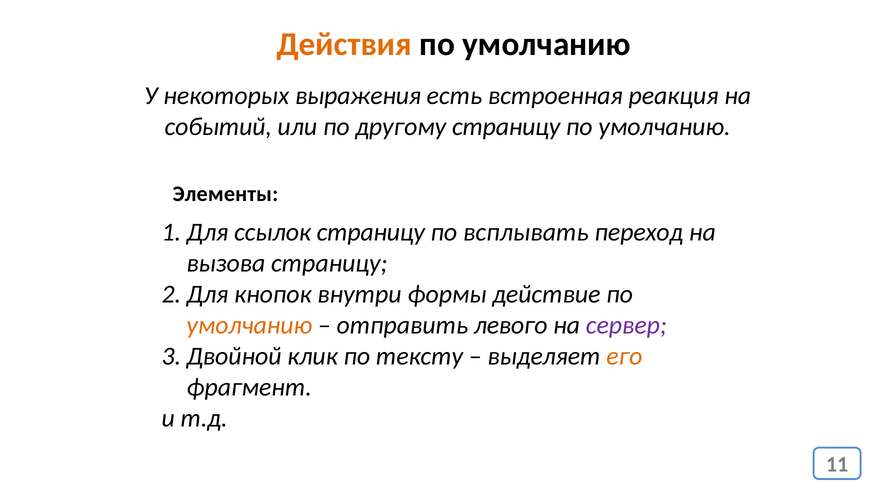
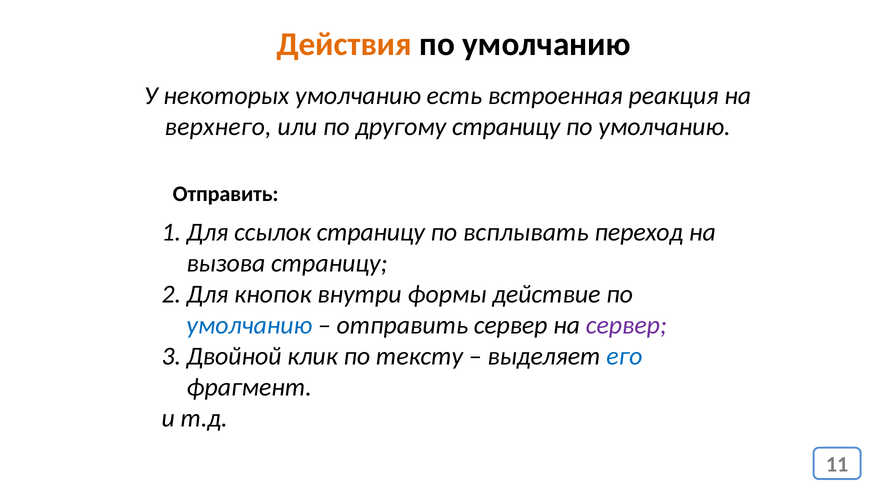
некоторых выражения: выражения -> умолчанию
событий: событий -> верхнего
Элементы at (225, 194): Элементы -> Отправить
умолчанию at (249, 325) colour: orange -> blue
отправить левого: левого -> сервер
его colour: orange -> blue
